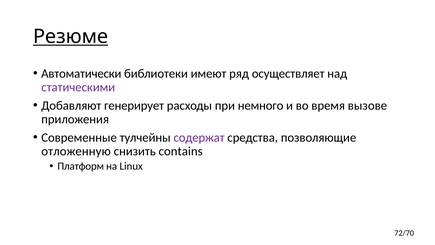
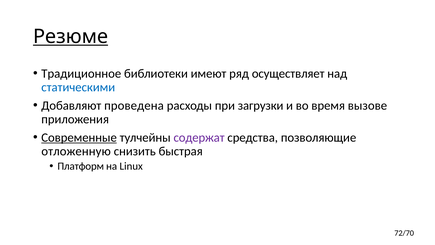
Автоматически: Автоматически -> Традиционное
статическими colour: purple -> blue
генерирует: генерирует -> проведена
немного: немного -> загрузки
Современные underline: none -> present
contains: contains -> быстрая
